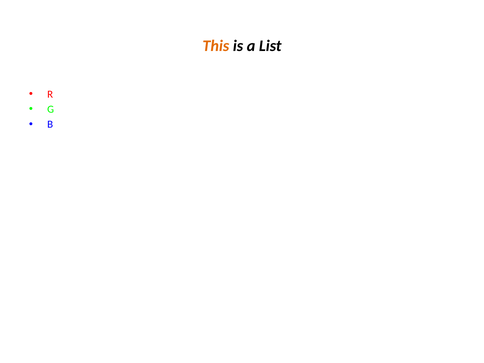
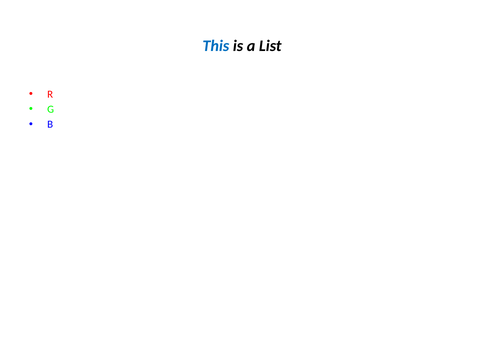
This colour: orange -> blue
